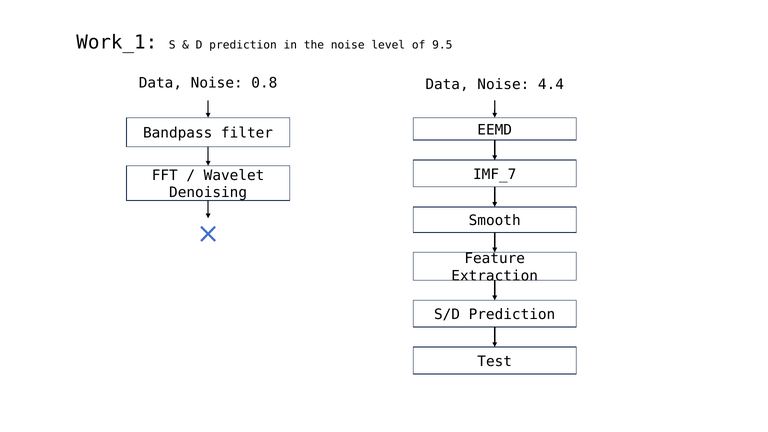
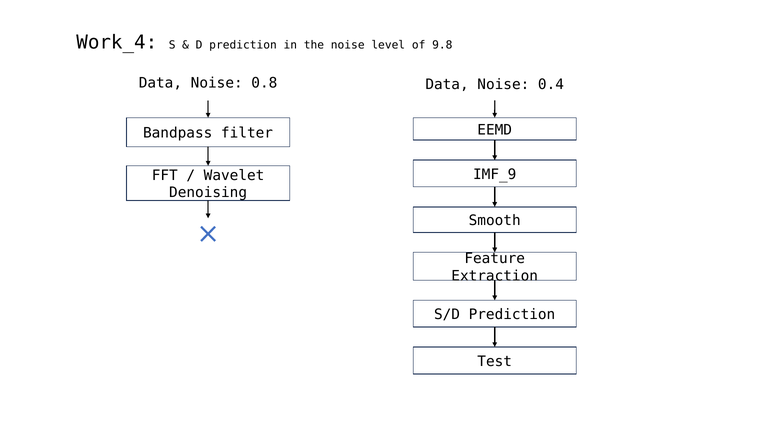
Work_1: Work_1 -> Work_4
9.5: 9.5 -> 9.8
4.4: 4.4 -> 0.4
IMF_7: IMF_7 -> IMF_9
